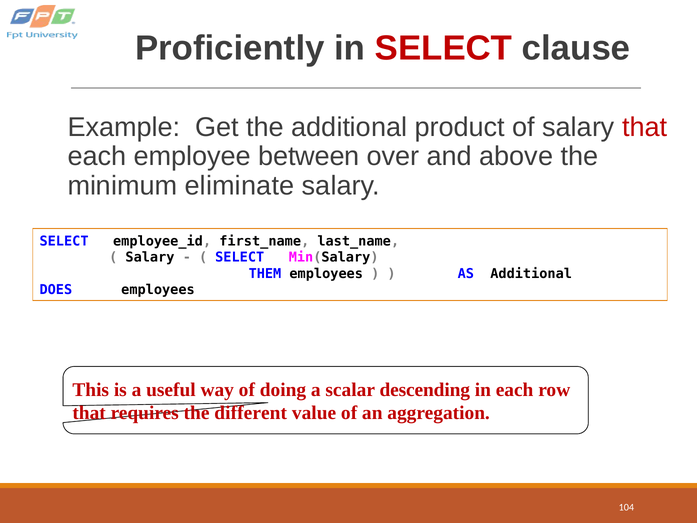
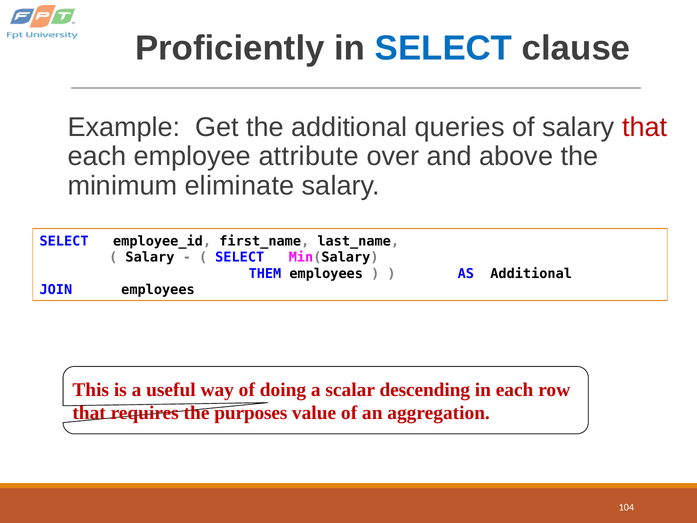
SELECT at (444, 48) colour: red -> blue
product: product -> queries
between: between -> attribute
DOES: DOES -> JOIN
different: different -> purposes
